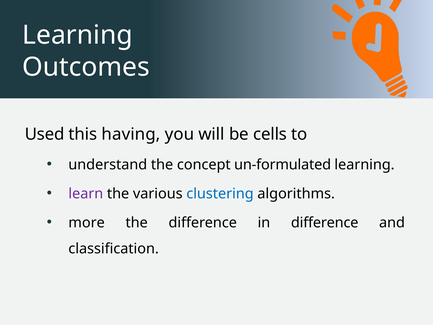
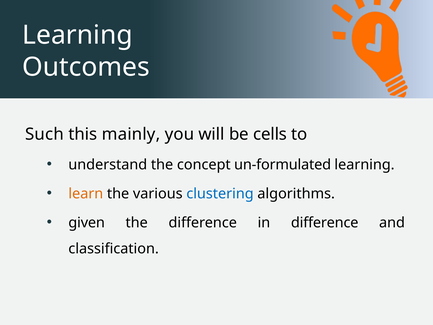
Used: Used -> Such
having: having -> mainly
learn colour: purple -> orange
more: more -> given
